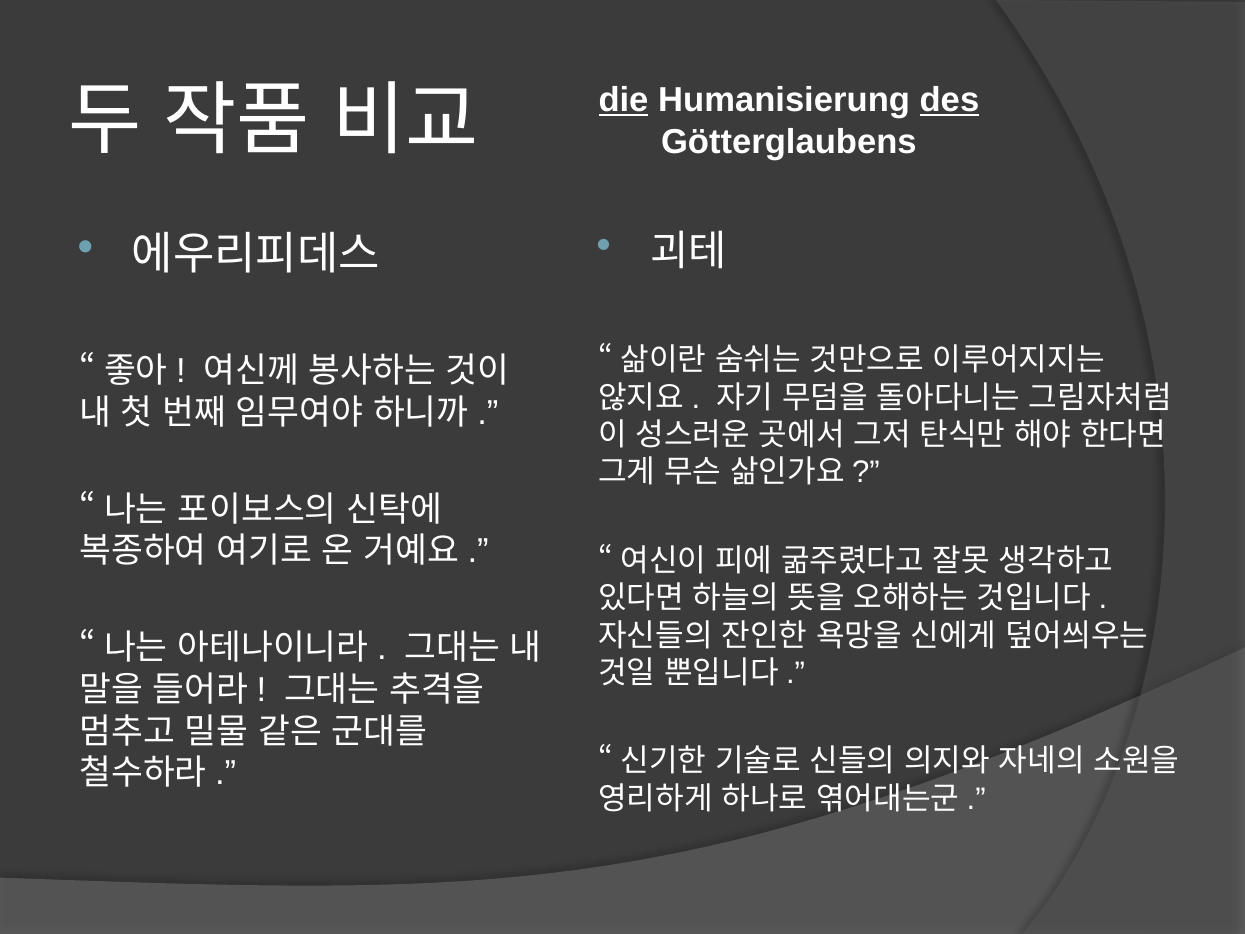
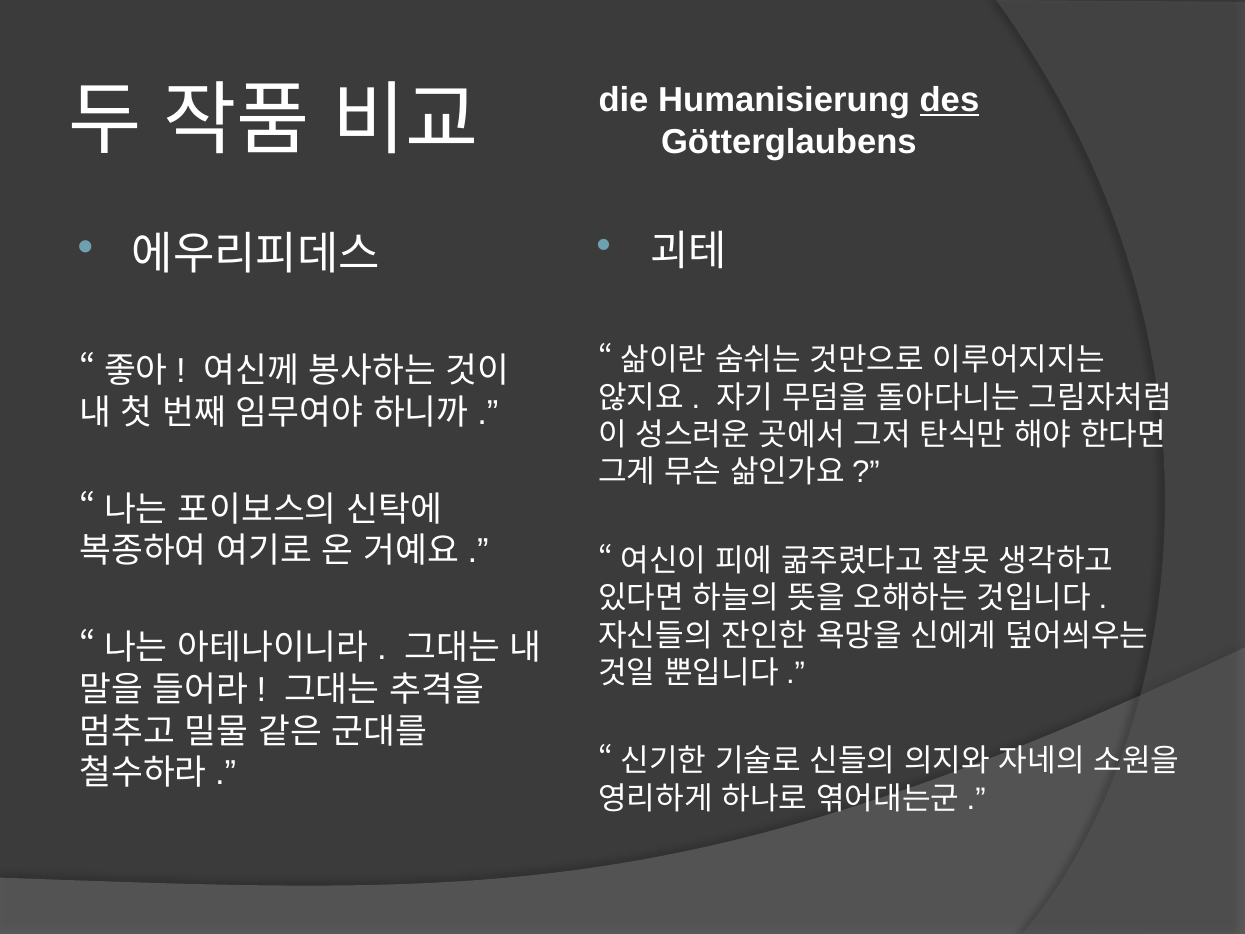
die underline: present -> none
